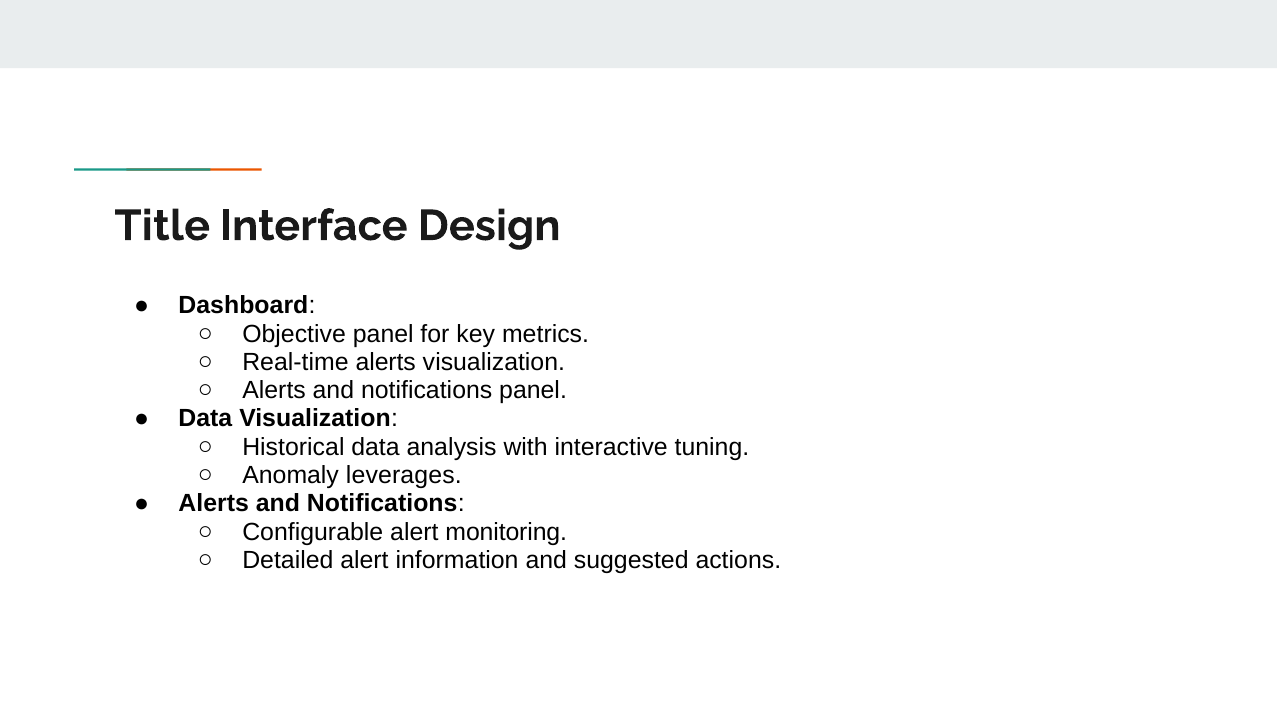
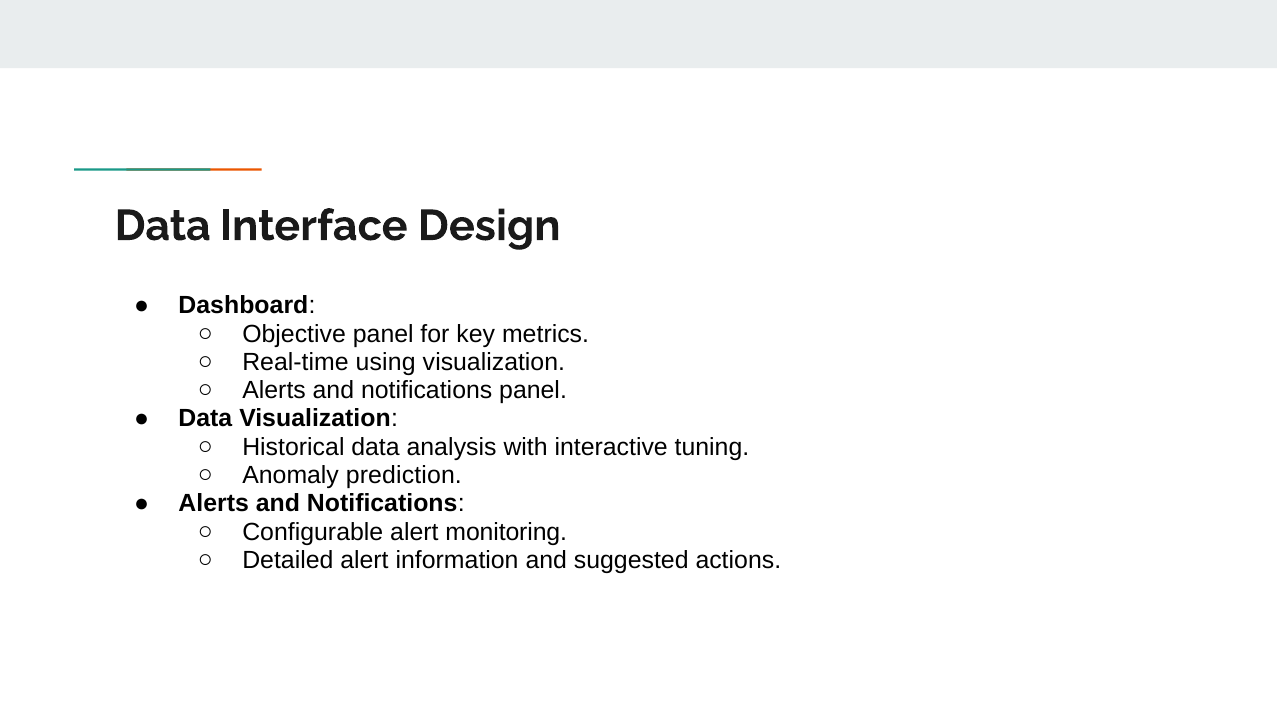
Title at (162, 226): Title -> Data
Real-time alerts: alerts -> using
leverages: leverages -> prediction
